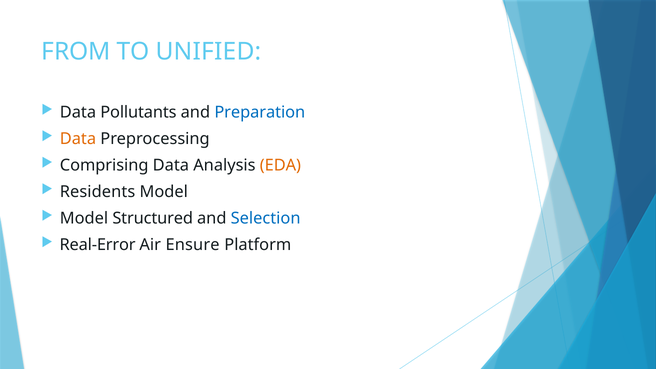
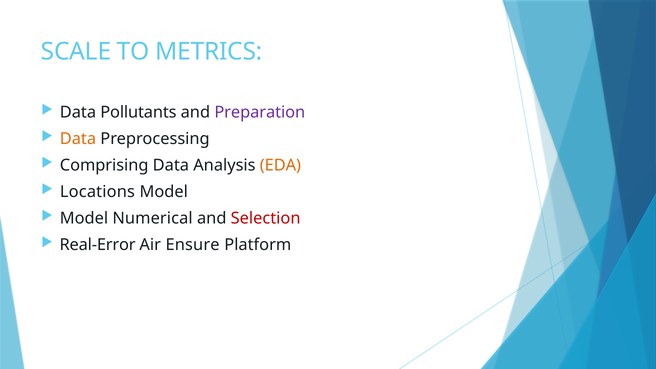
FROM: FROM -> SCALE
UNIFIED: UNIFIED -> METRICS
Preparation colour: blue -> purple
Residents: Residents -> Locations
Structured: Structured -> Numerical
Selection colour: blue -> red
